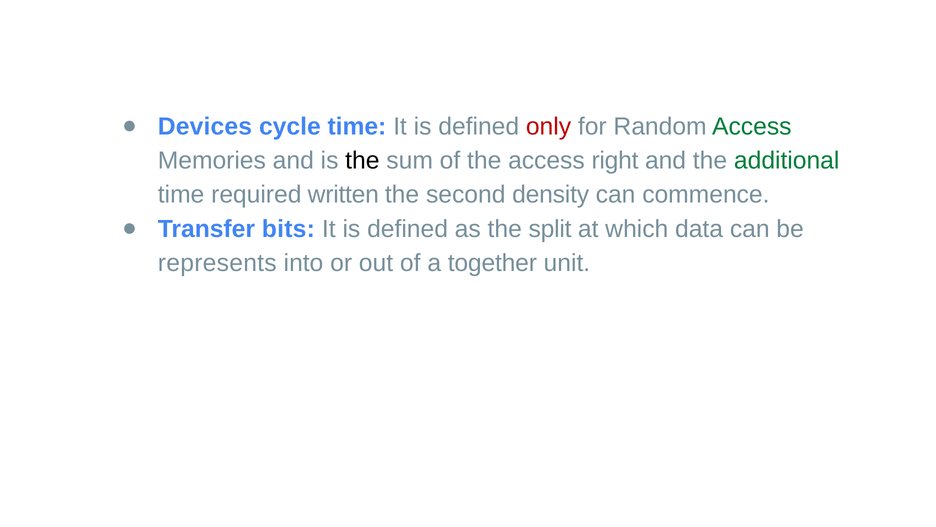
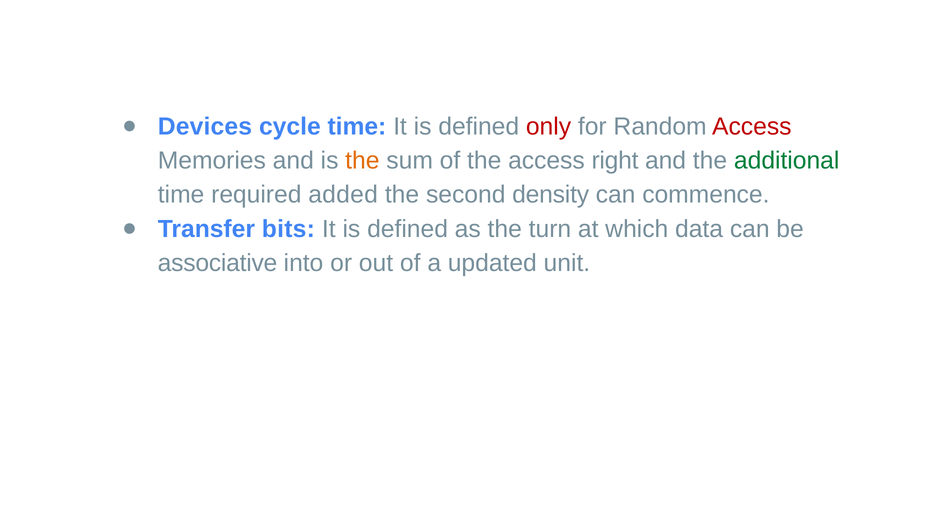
Access at (752, 127) colour: green -> red
the at (362, 161) colour: black -> orange
written: written -> added
split: split -> turn
represents: represents -> associative
together: together -> updated
